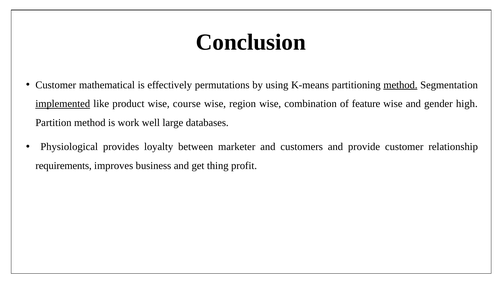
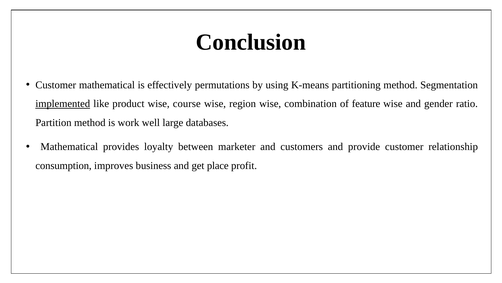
method at (400, 85) underline: present -> none
high: high -> ratio
Physiological at (69, 146): Physiological -> Mathematical
requirements: requirements -> consumption
thing: thing -> place
